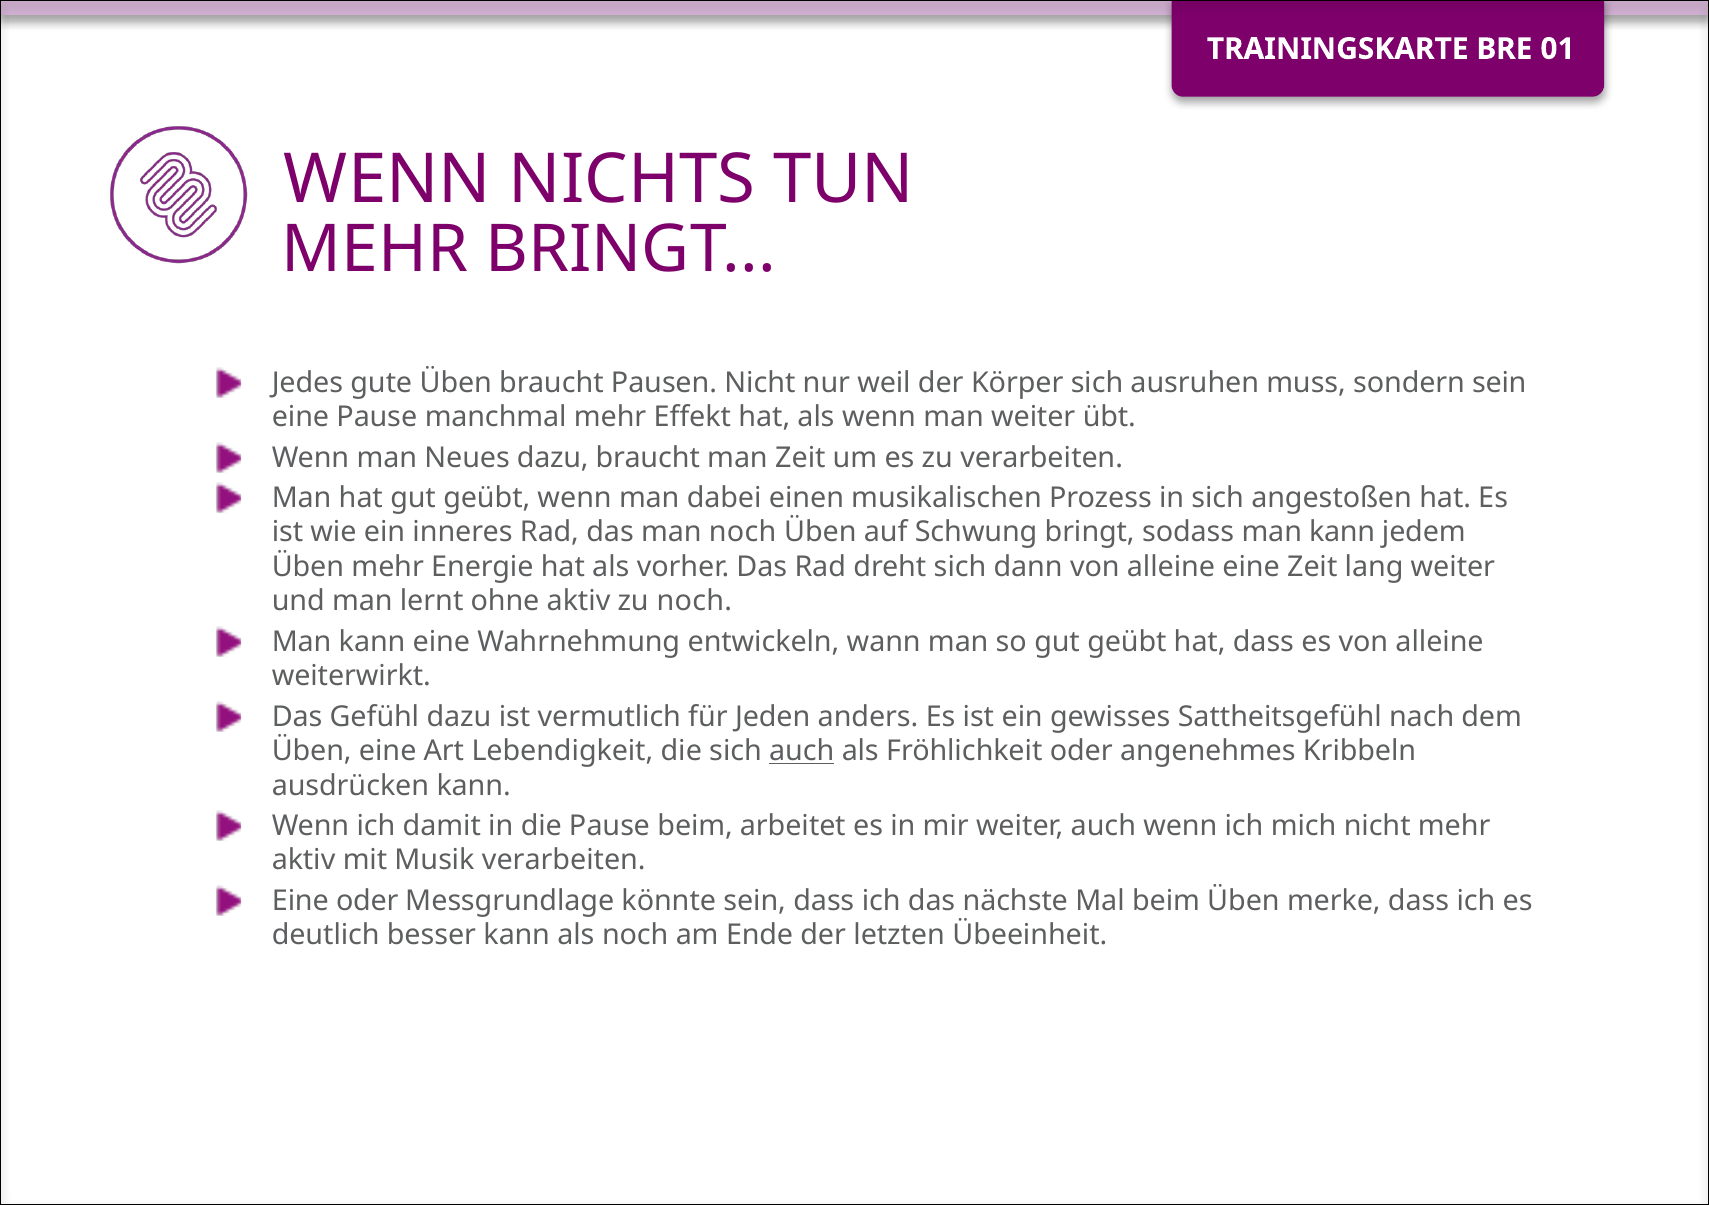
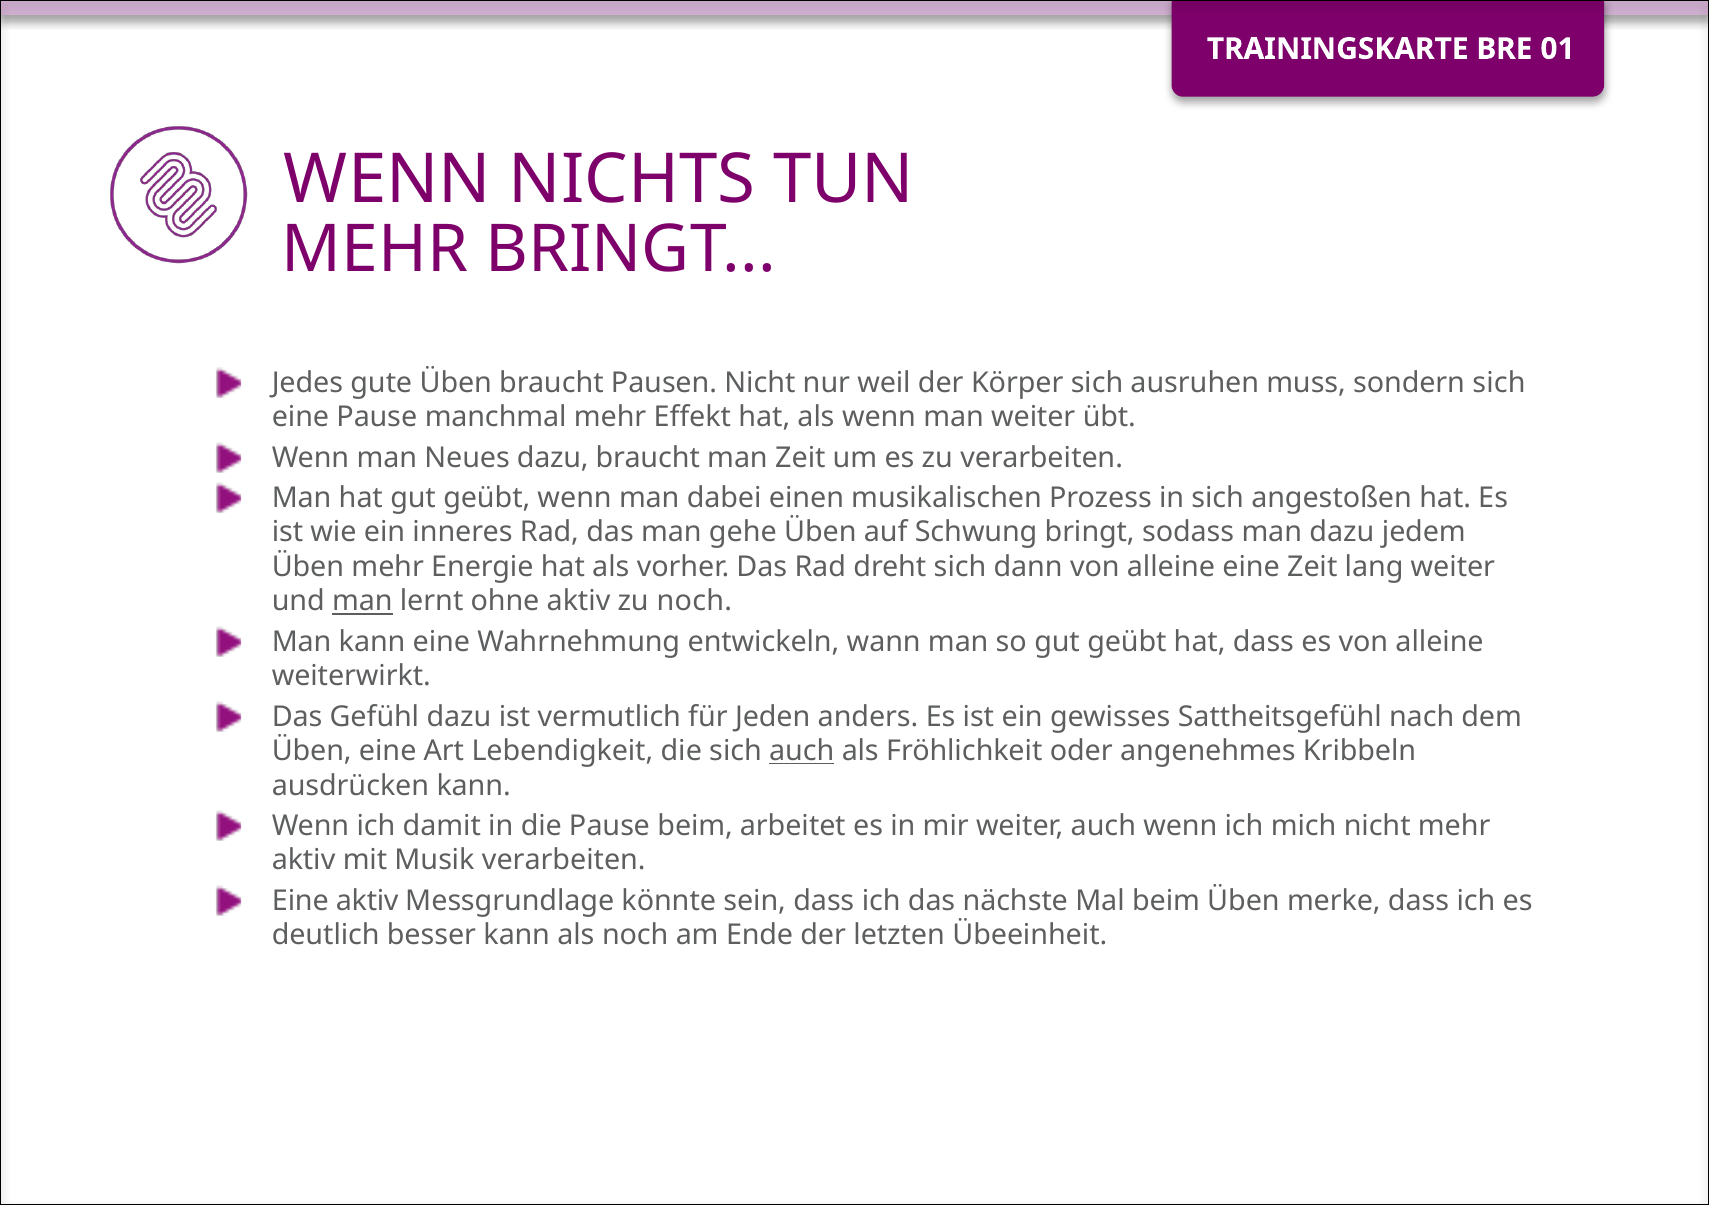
sondern sein: sein -> sich
man noch: noch -> gehe
sodass man kann: kann -> dazu
man at (362, 601) underline: none -> present
Eine oder: oder -> aktiv
